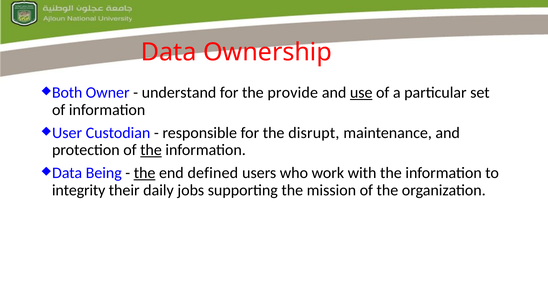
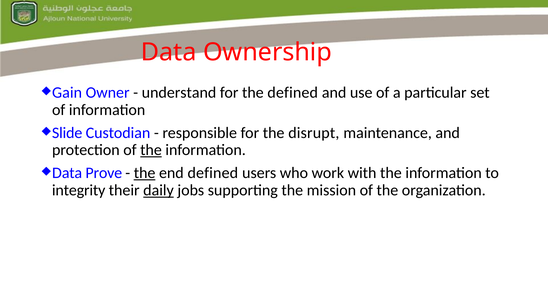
Both: Both -> Gain
the provide: provide -> defined
use underline: present -> none
User at (67, 133): User -> Slide
Being: Being -> Prove
daily underline: none -> present
